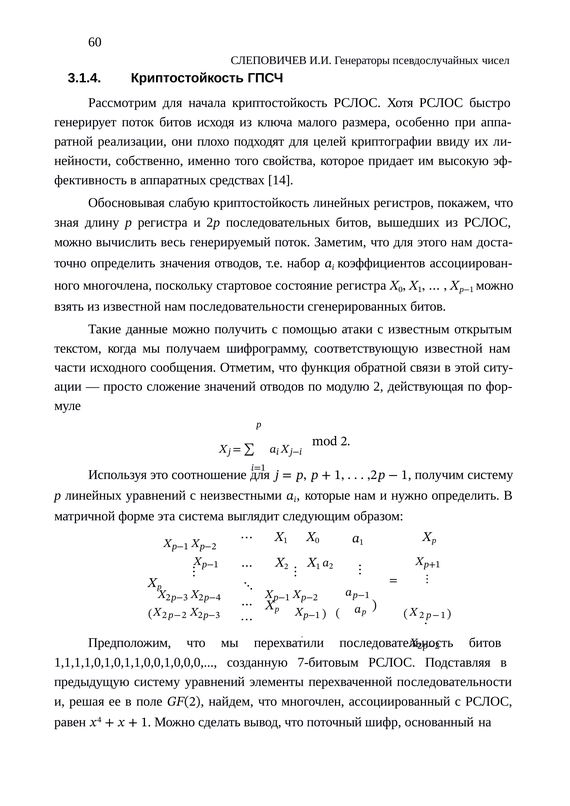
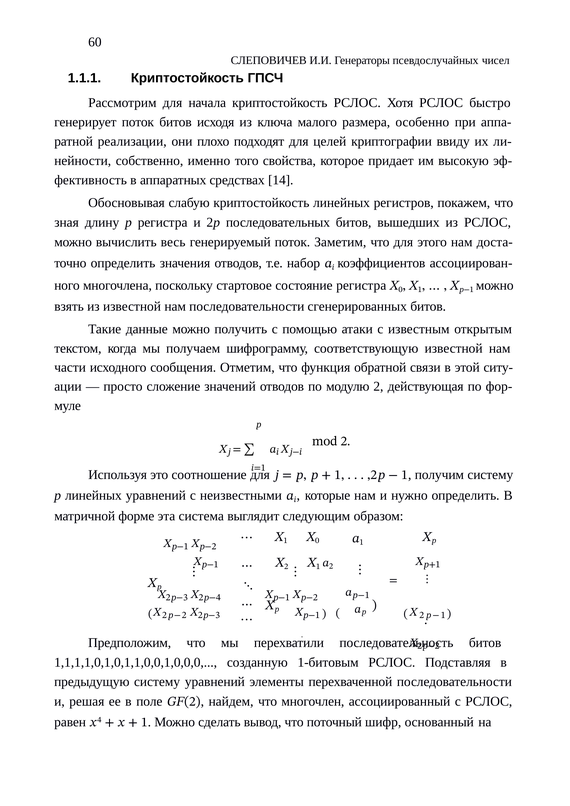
3.1.4: 3.1.4 -> 1.1.1
7-битовым: 7-битовым -> 1-битовым
